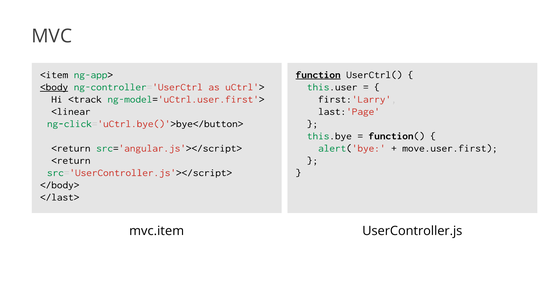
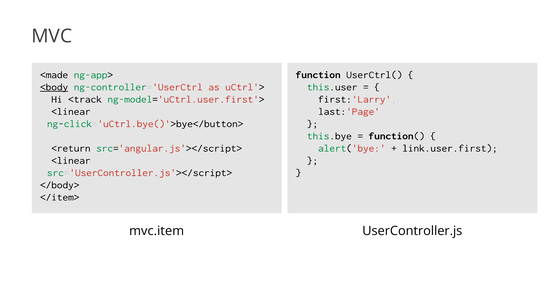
<item: <item -> <made
function underline: present -> none
move.user.first: move.user.first -> link.user.first
<return at (71, 160): <return -> <linear
</last>: </last> -> </item>
